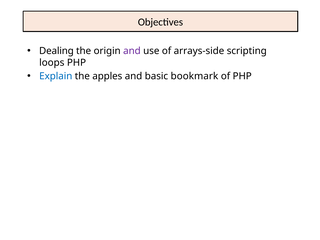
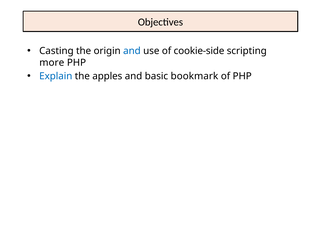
Dealing: Dealing -> Casting
and at (132, 51) colour: purple -> blue
arrays-side: arrays-side -> cookie-side
loops: loops -> more
